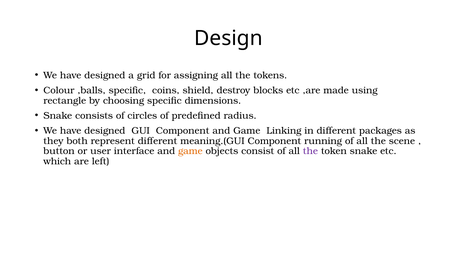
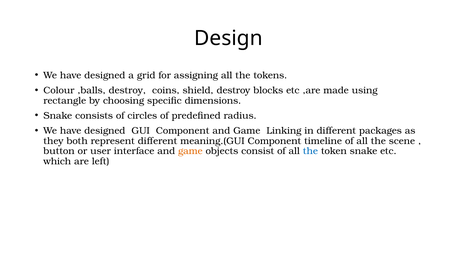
,balls specific: specific -> destroy
running: running -> timeline
the at (310, 151) colour: purple -> blue
